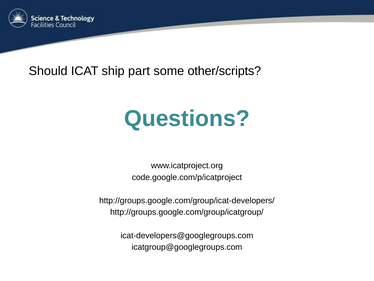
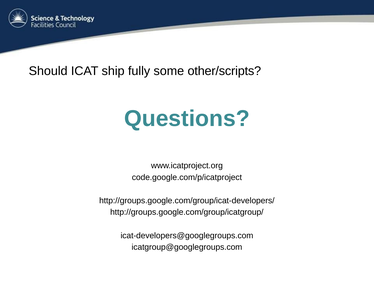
part: part -> fully
